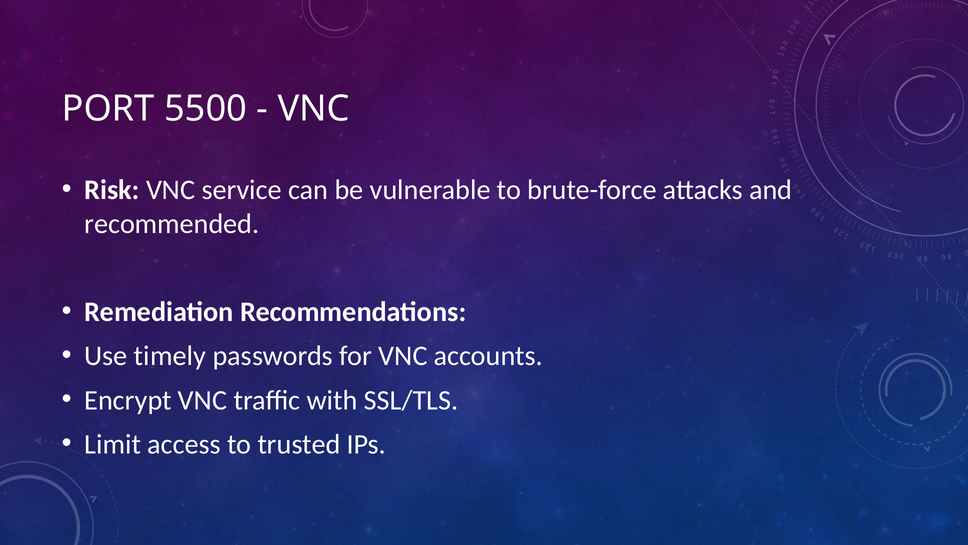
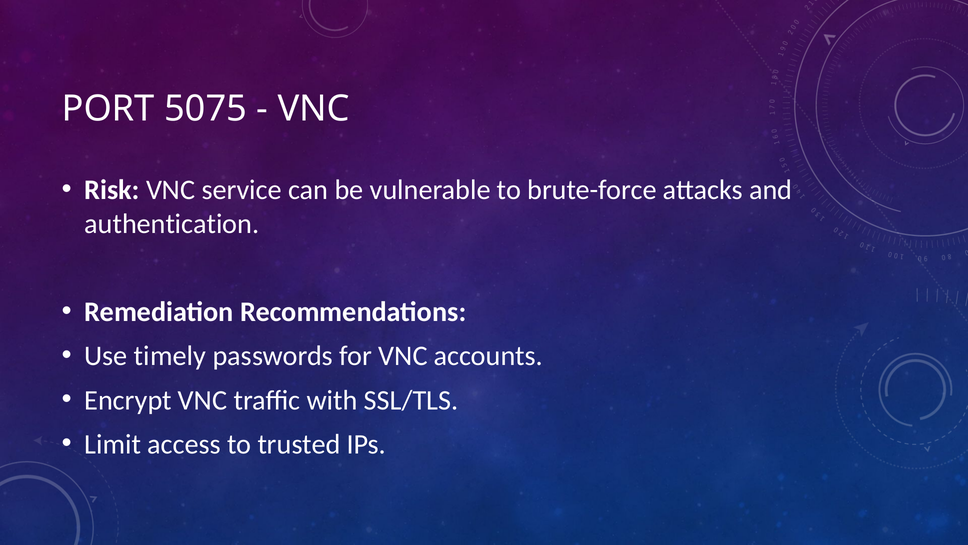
5500: 5500 -> 5075
recommended: recommended -> authentication
